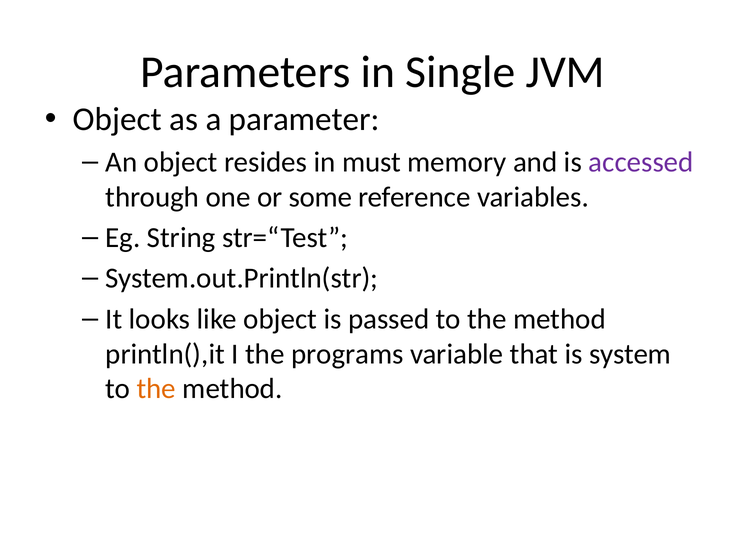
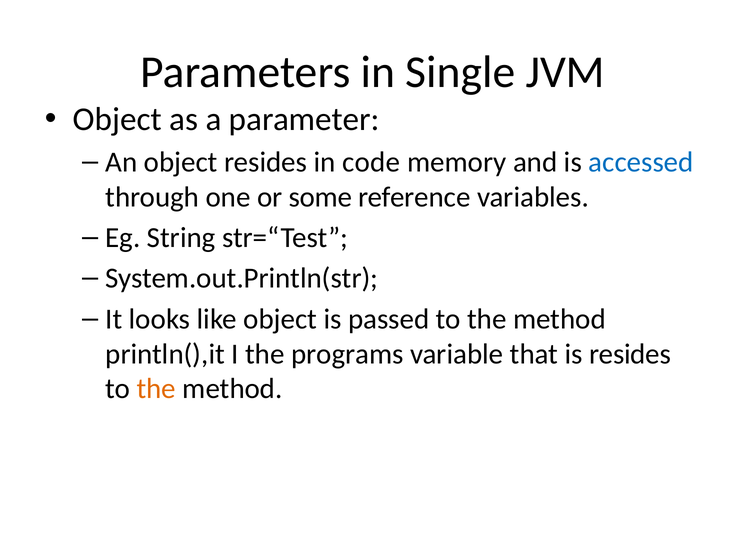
must: must -> code
accessed colour: purple -> blue
is system: system -> resides
